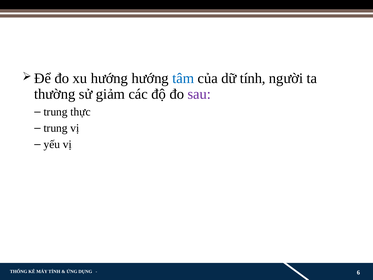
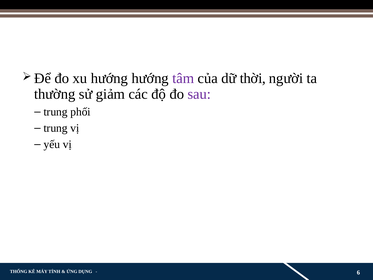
tâm colour: blue -> purple
dữ tính: tính -> thời
thực: thực -> phối
